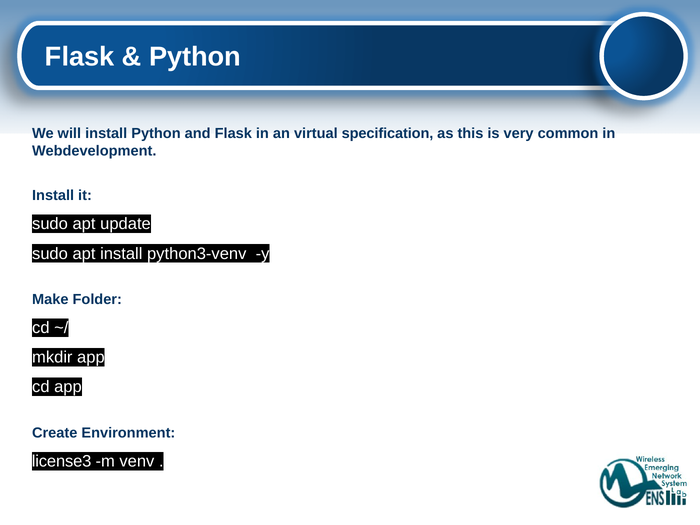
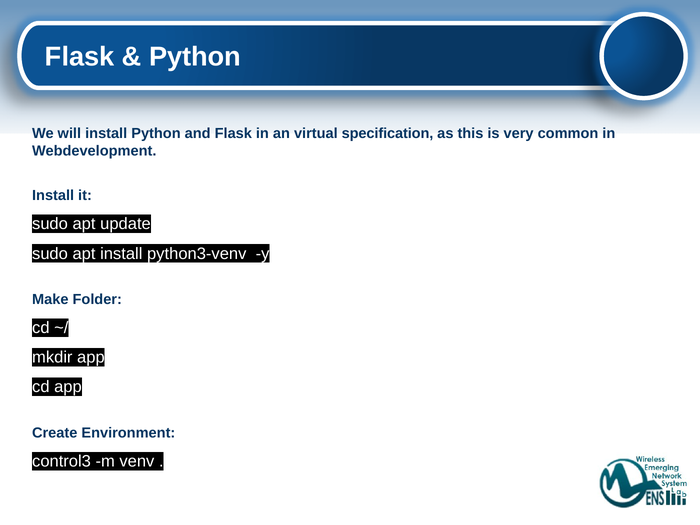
license3: license3 -> control3
